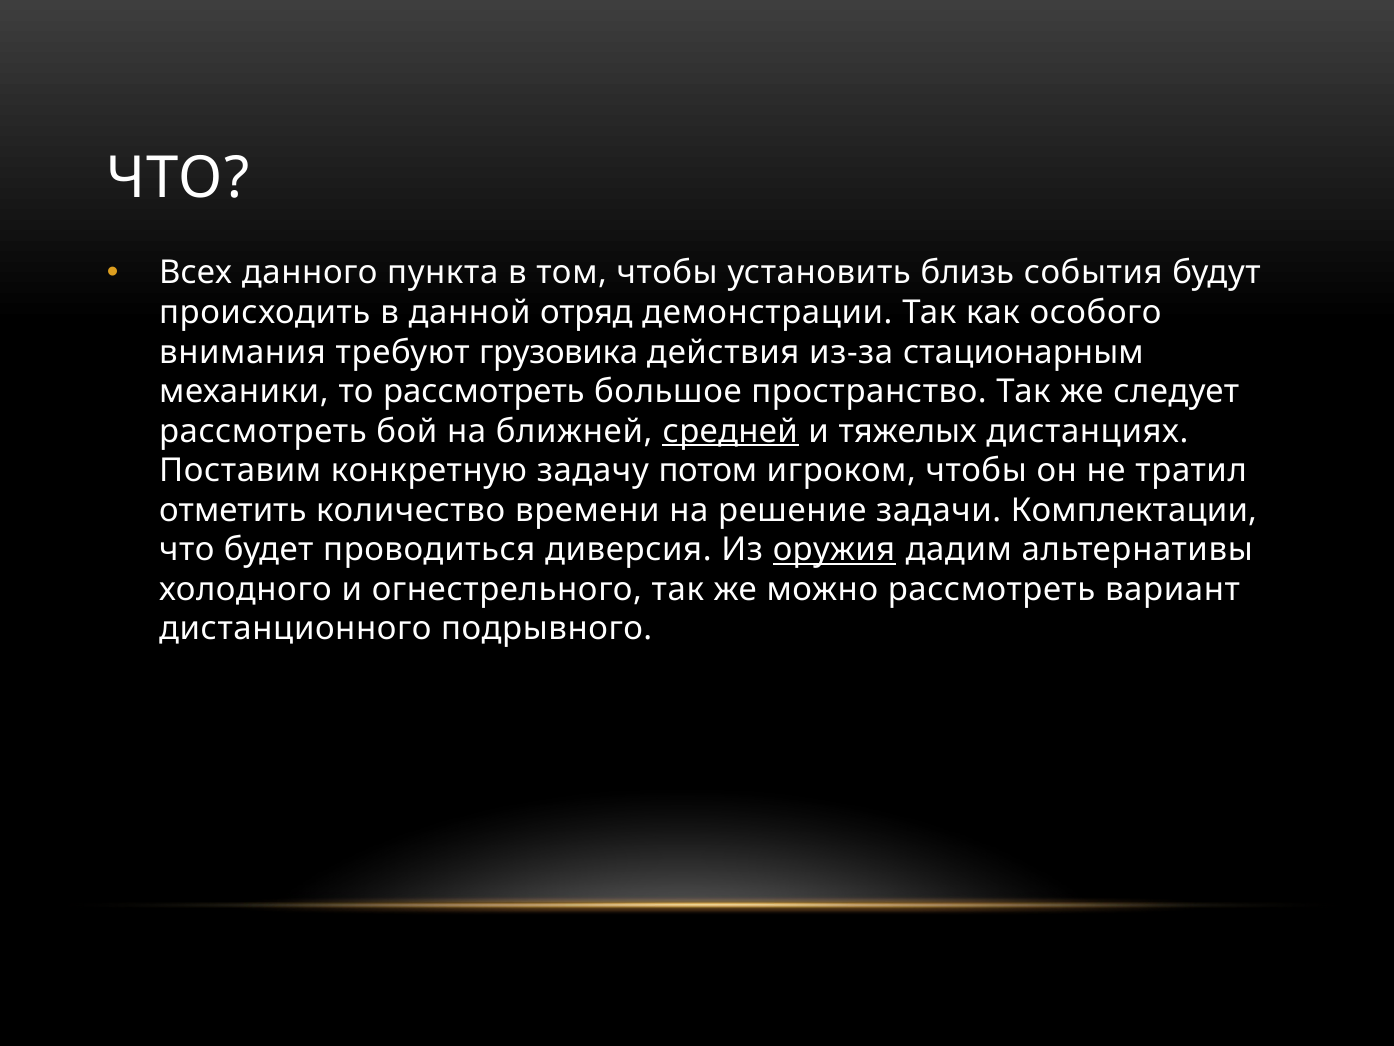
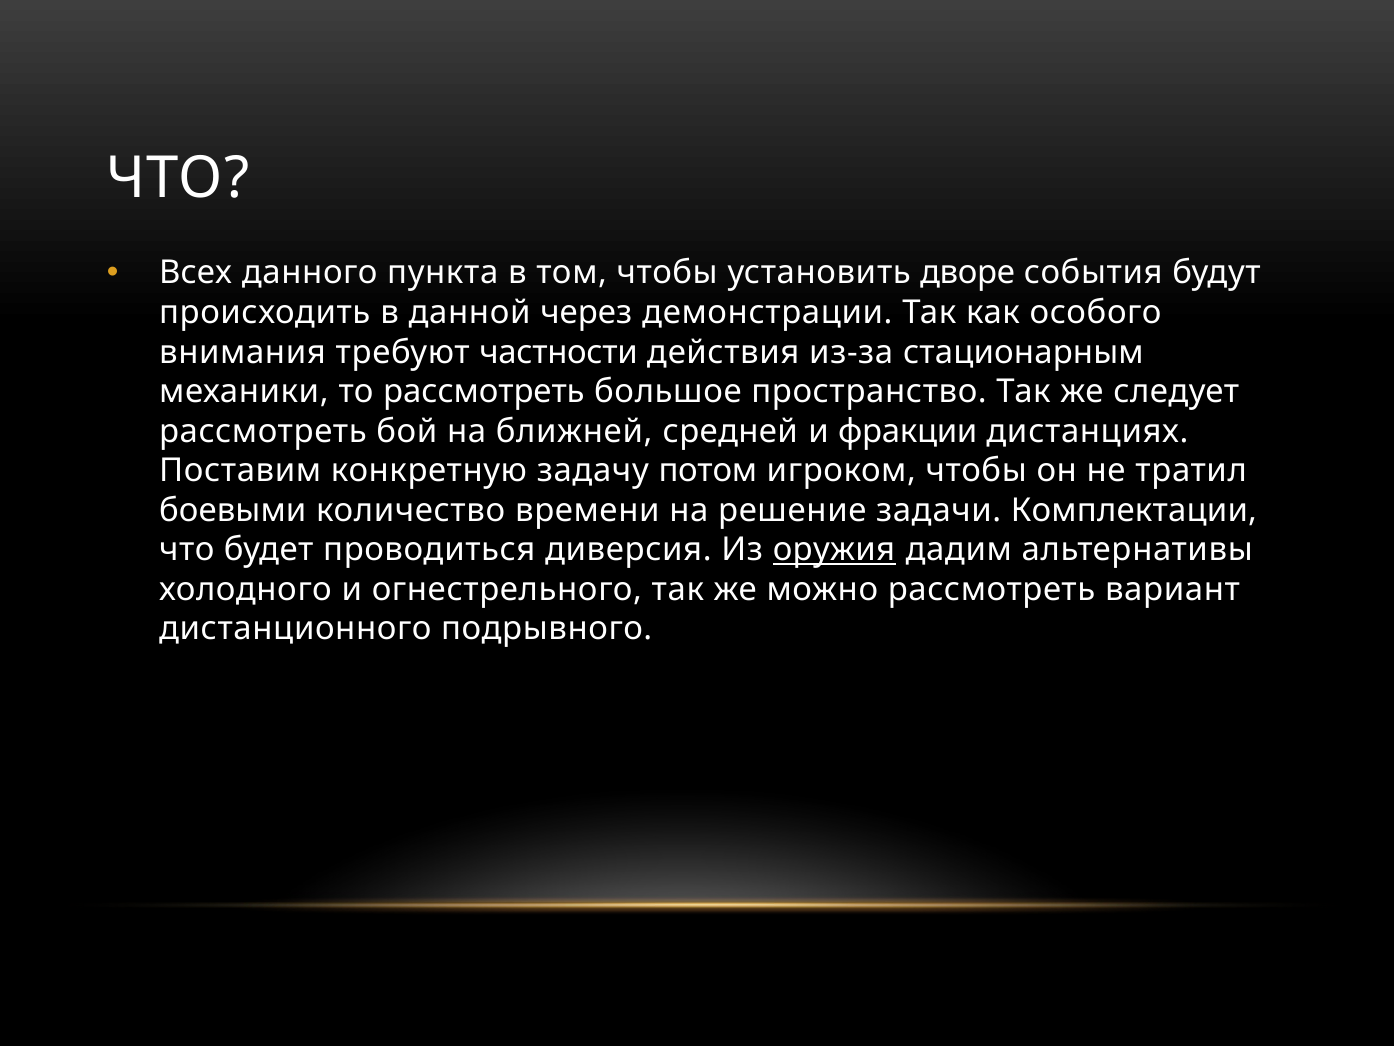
близь: близь -> дворе
отряд: отряд -> через
грузовика: грузовика -> частности
средней underline: present -> none
тяжелых: тяжелых -> фракции
отметить: отметить -> боевыми
